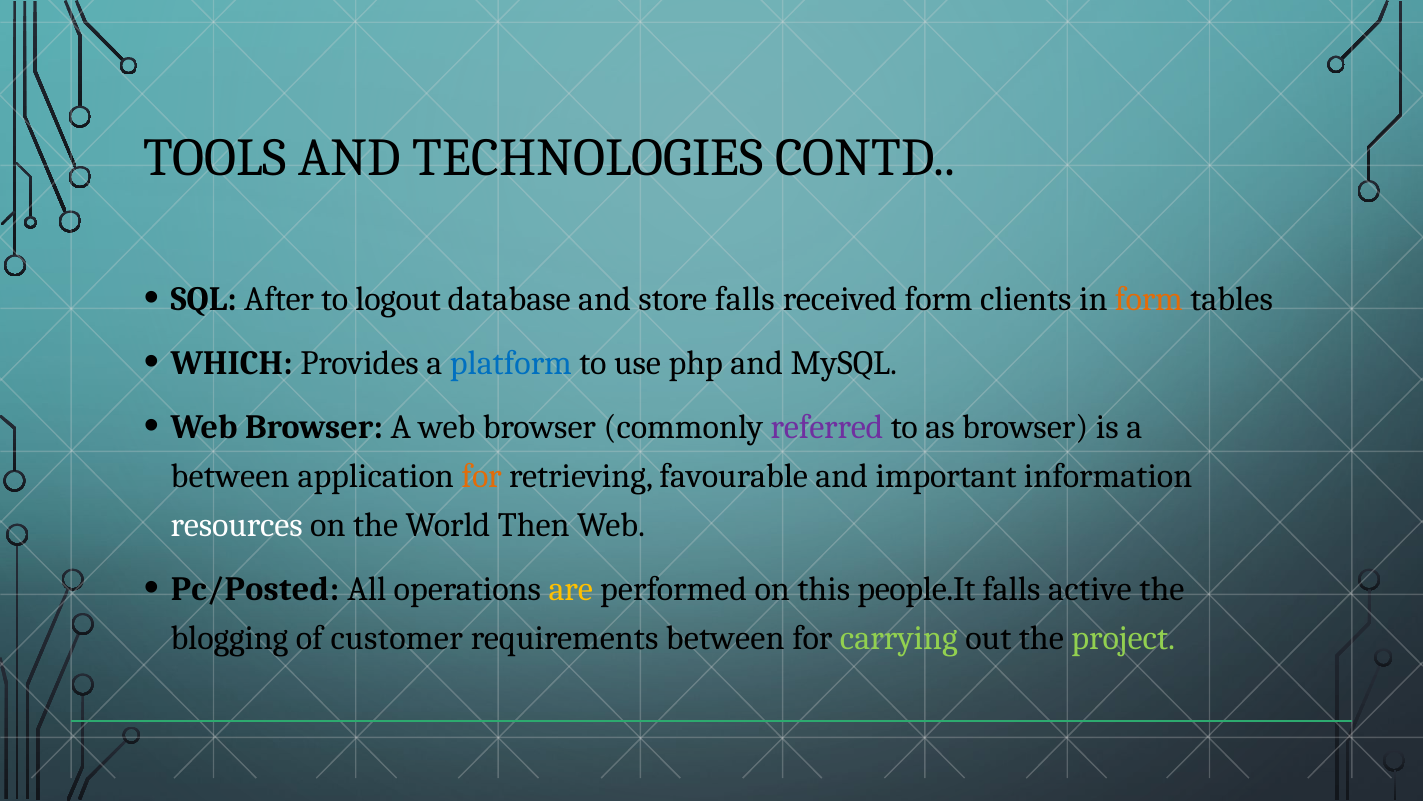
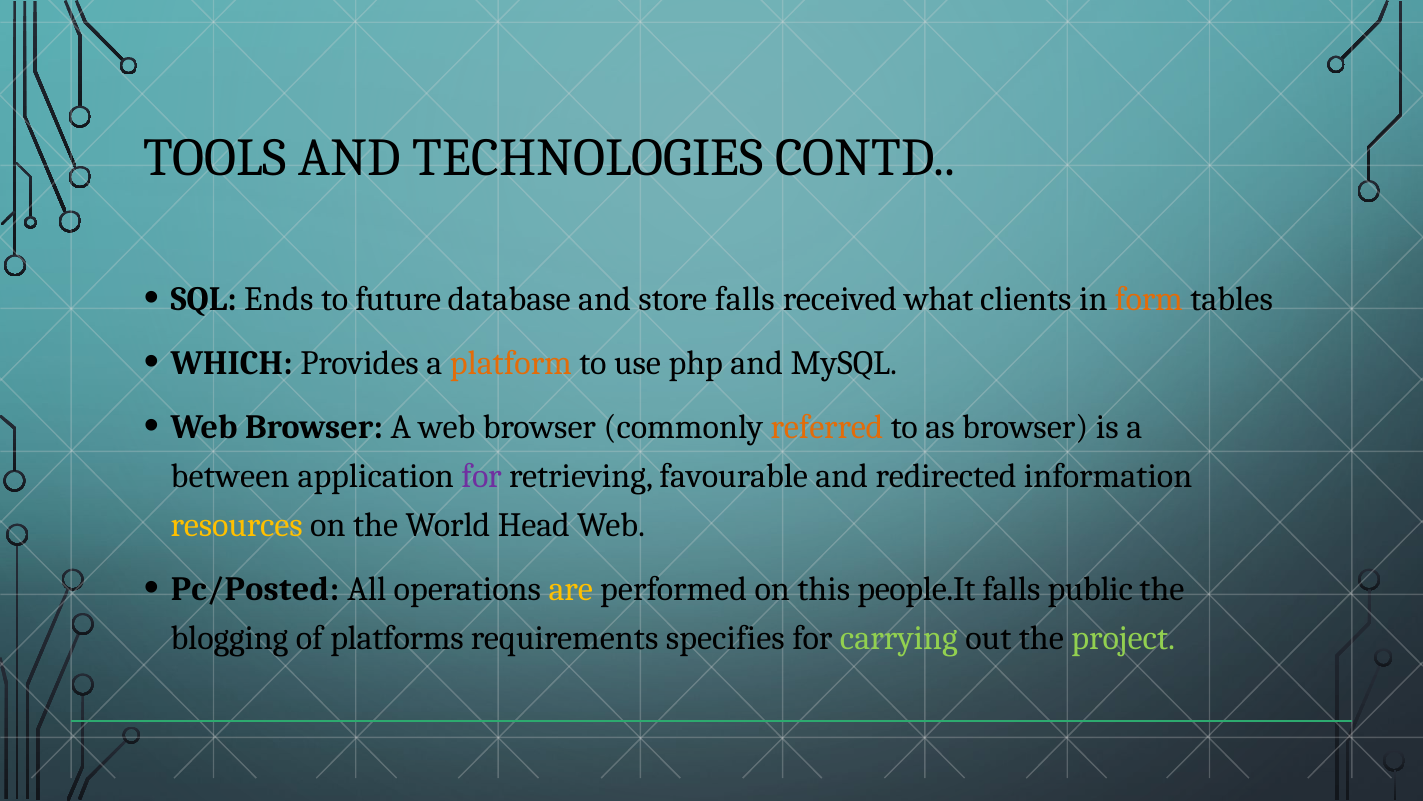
After: After -> Ends
logout: logout -> future
received form: form -> what
platform colour: blue -> orange
referred colour: purple -> orange
for at (482, 476) colour: orange -> purple
important: important -> redirected
resources colour: white -> yellow
Then: Then -> Head
active: active -> public
customer: customer -> platforms
requirements between: between -> specifies
